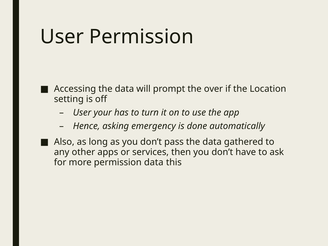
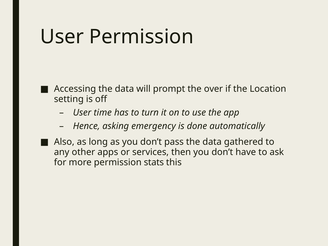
your: your -> time
permission data: data -> stats
